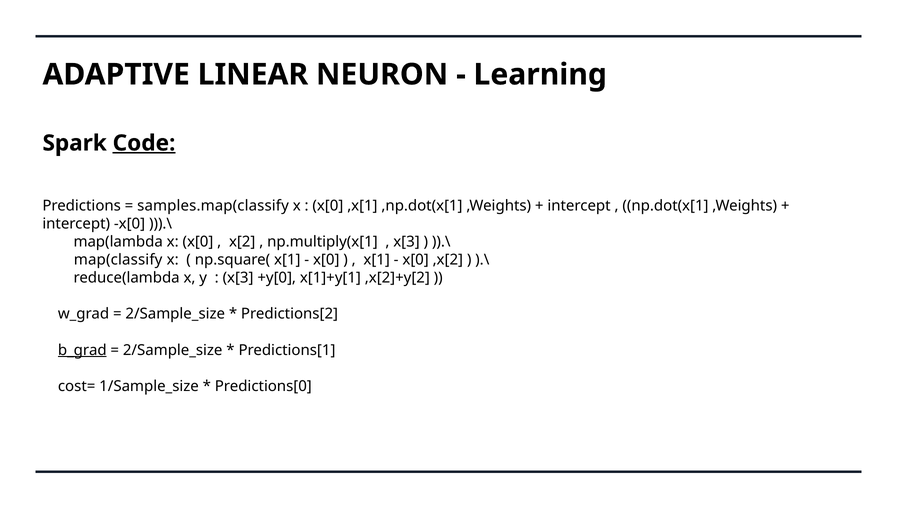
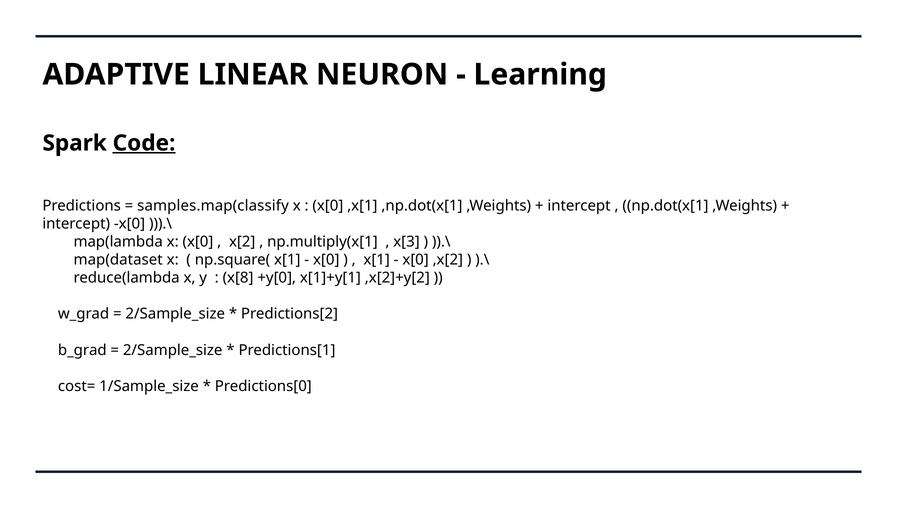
map(classify: map(classify -> map(dataset
x[3 at (238, 278): x[3 -> x[8
b_grad underline: present -> none
